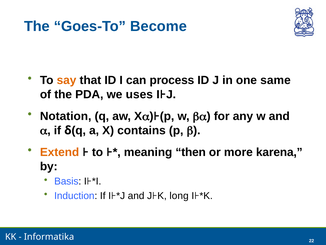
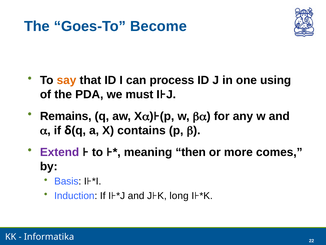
same: same -> using
uses: uses -> must
Notation: Notation -> Remains
Extend colour: orange -> purple
karena: karena -> comes
